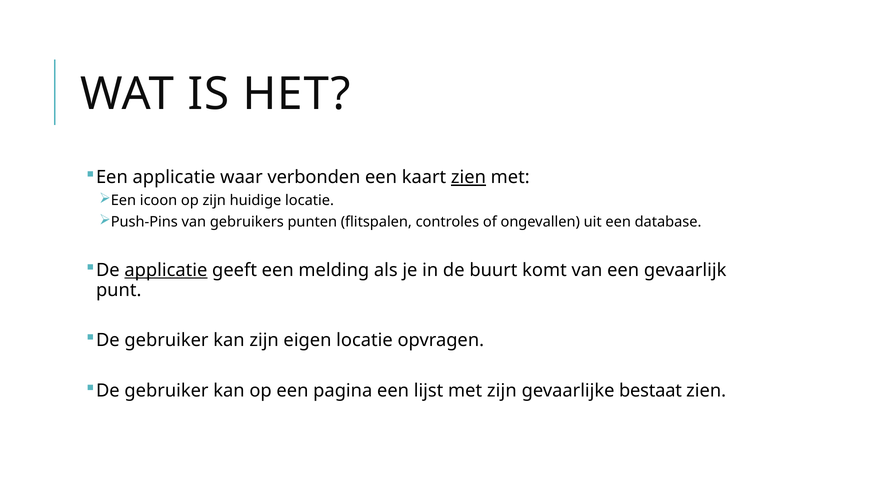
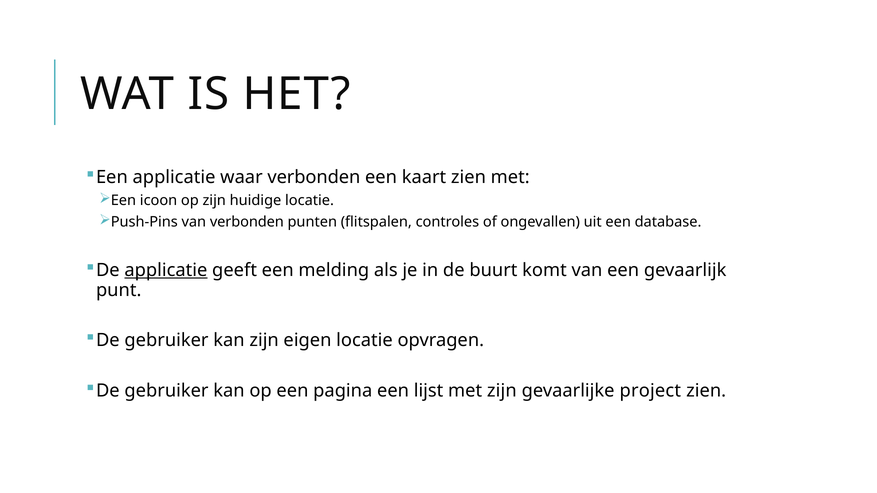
zien at (468, 177) underline: present -> none
van gebruikers: gebruikers -> verbonden
bestaat: bestaat -> project
